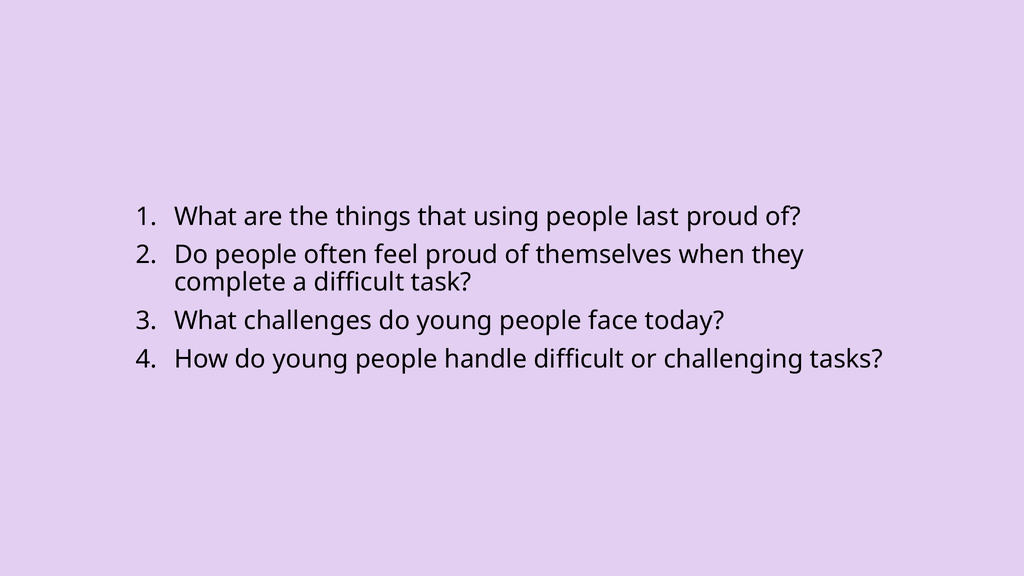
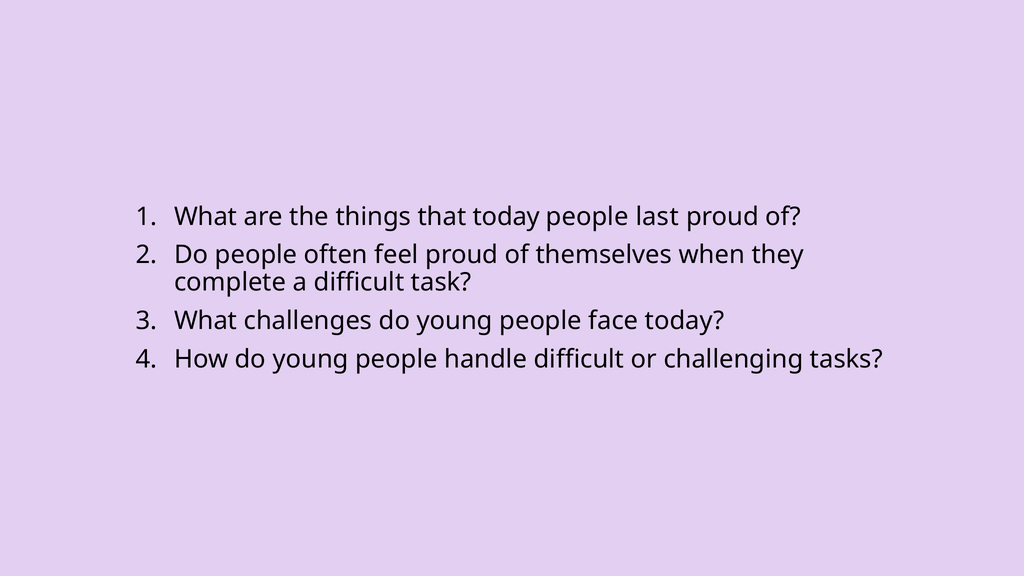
that using: using -> today
